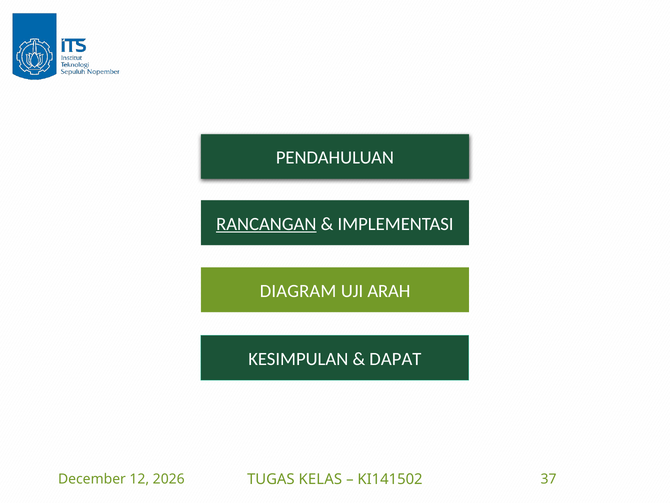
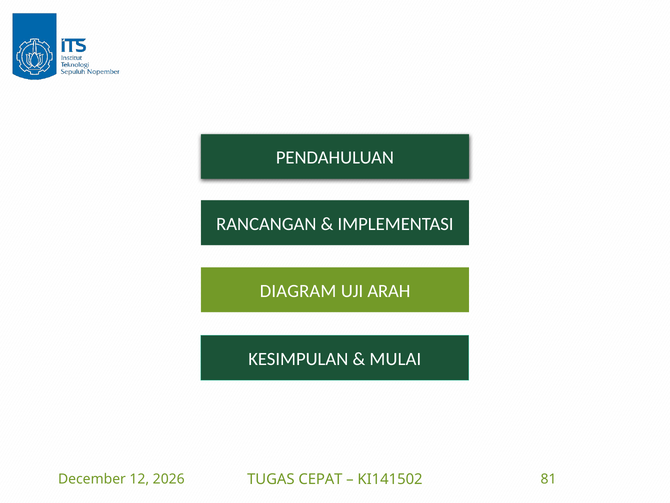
RANCANGAN underline: present -> none
DAPAT: DAPAT -> MULAI
KELAS: KELAS -> CEPAT
37: 37 -> 81
